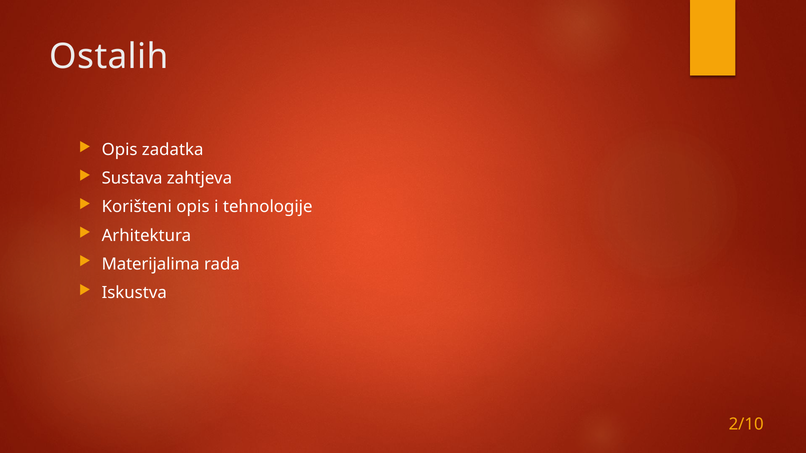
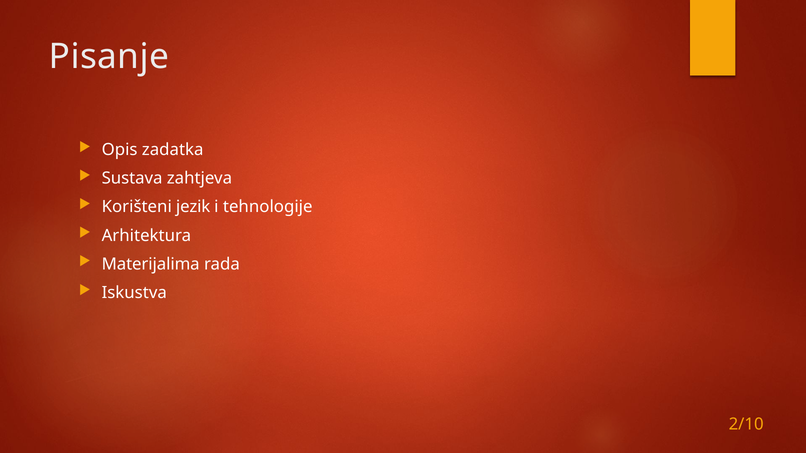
Ostalih: Ostalih -> Pisanje
Korišteni opis: opis -> jezik
